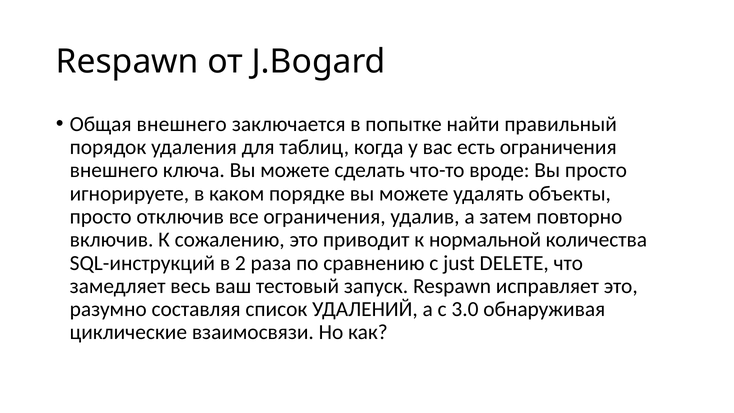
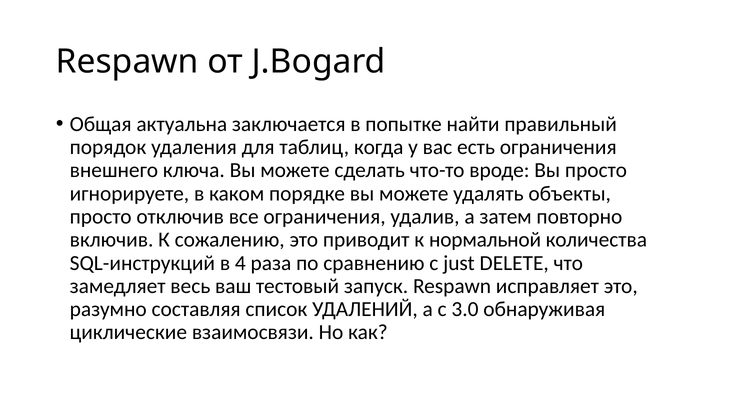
Общая внешнего: внешнего -> актуальна
2: 2 -> 4
